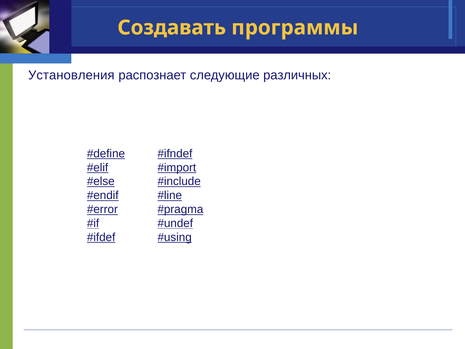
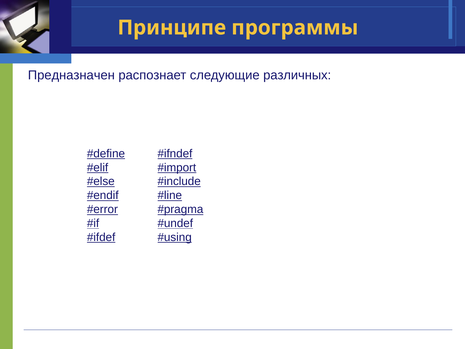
Создавать: Создавать -> Принципе
Установления: Установления -> Предназначен
